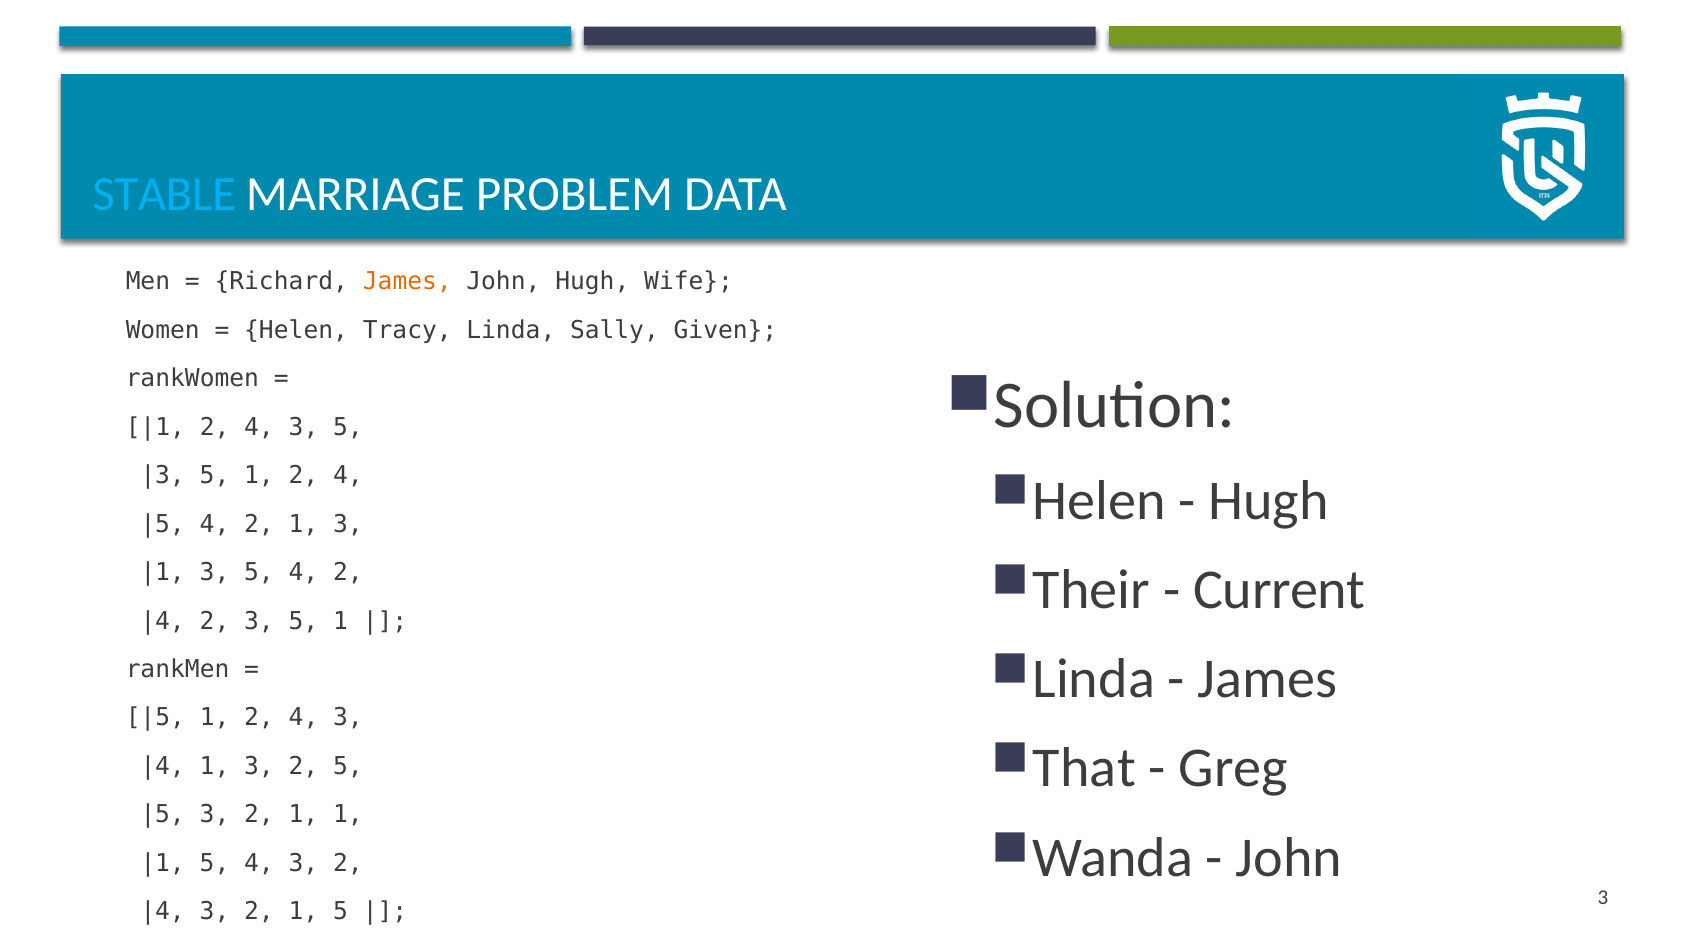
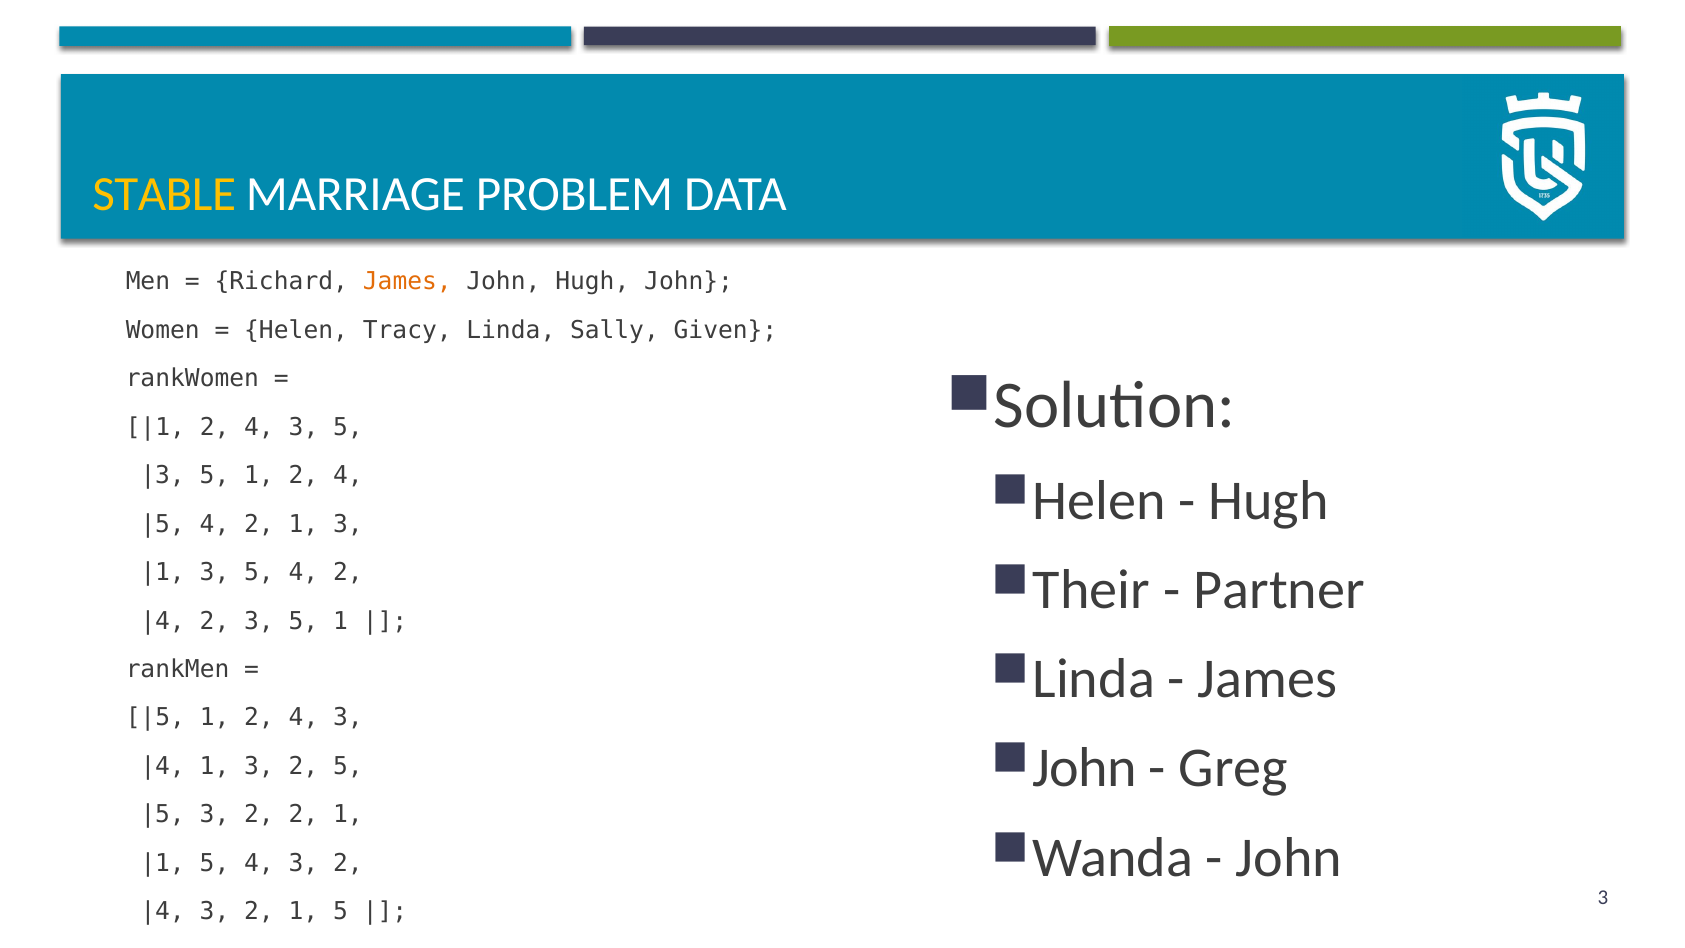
STABLE colour: light blue -> yellow
Hugh Wife: Wife -> John
Current: Current -> Partner
That at (1084, 768): That -> John
1 at (303, 815): 1 -> 2
